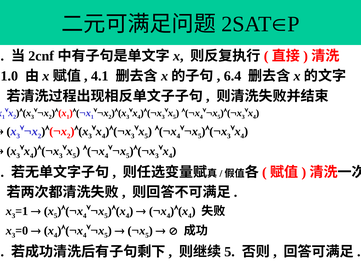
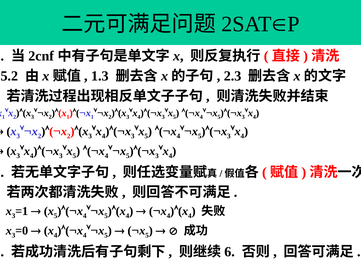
1.0: 1.0 -> 5.2
4.1: 4.1 -> 1.3
6.4: 6.4 -> 2.3
5 at (230, 253): 5 -> 6
